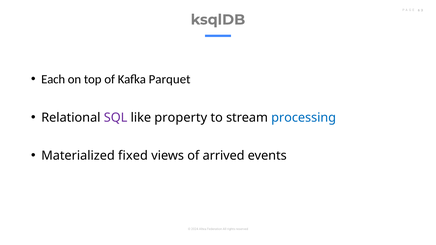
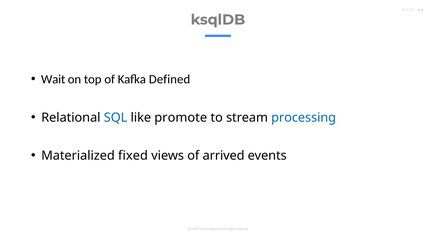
Each: Each -> Wait
Parquet: Parquet -> Defined
SQL colour: purple -> blue
property: property -> promote
